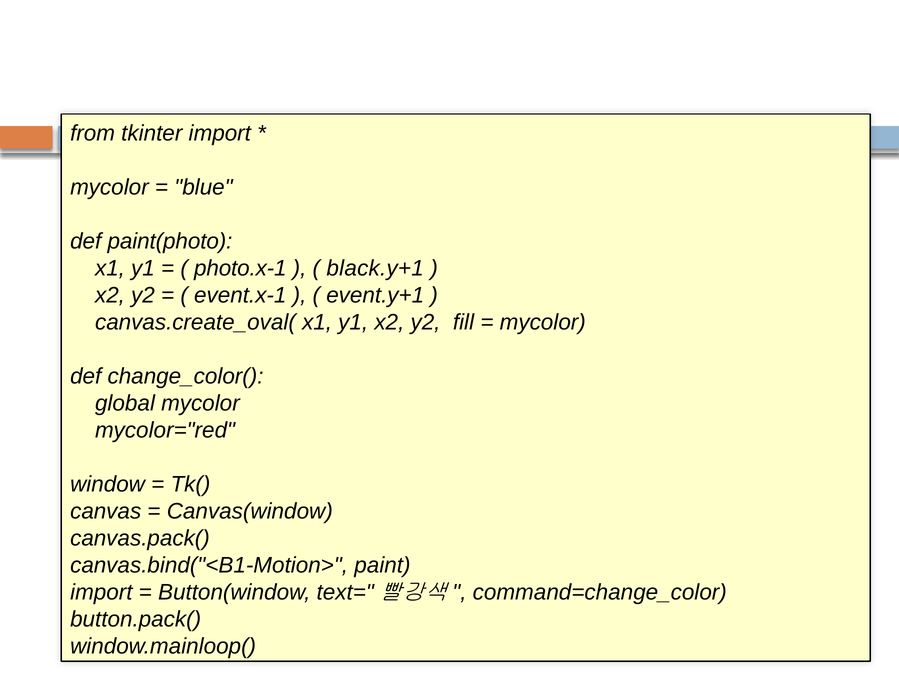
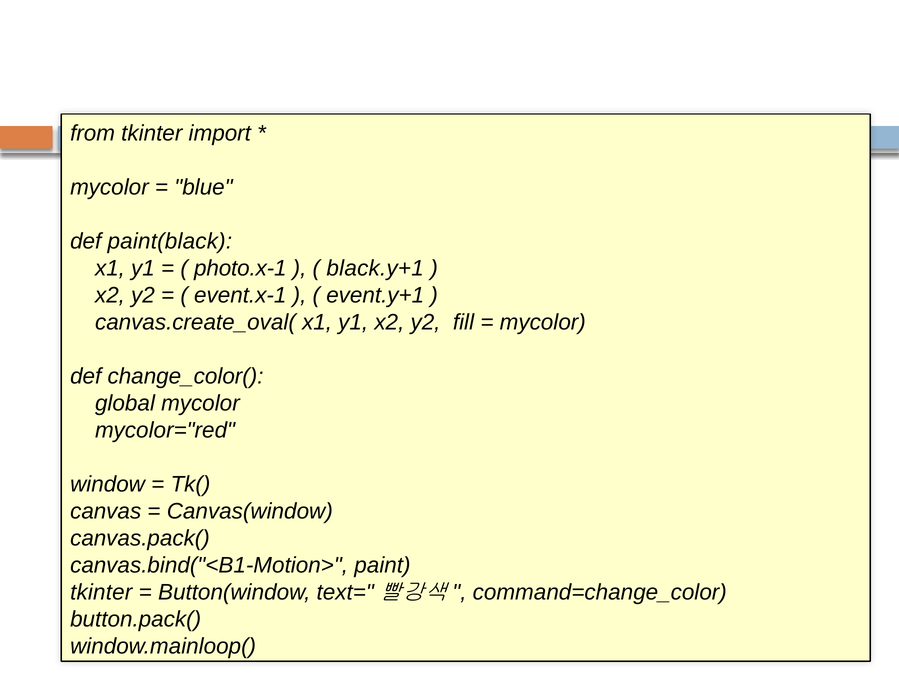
paint(photo: paint(photo -> paint(black
import at (101, 592): import -> tkinter
